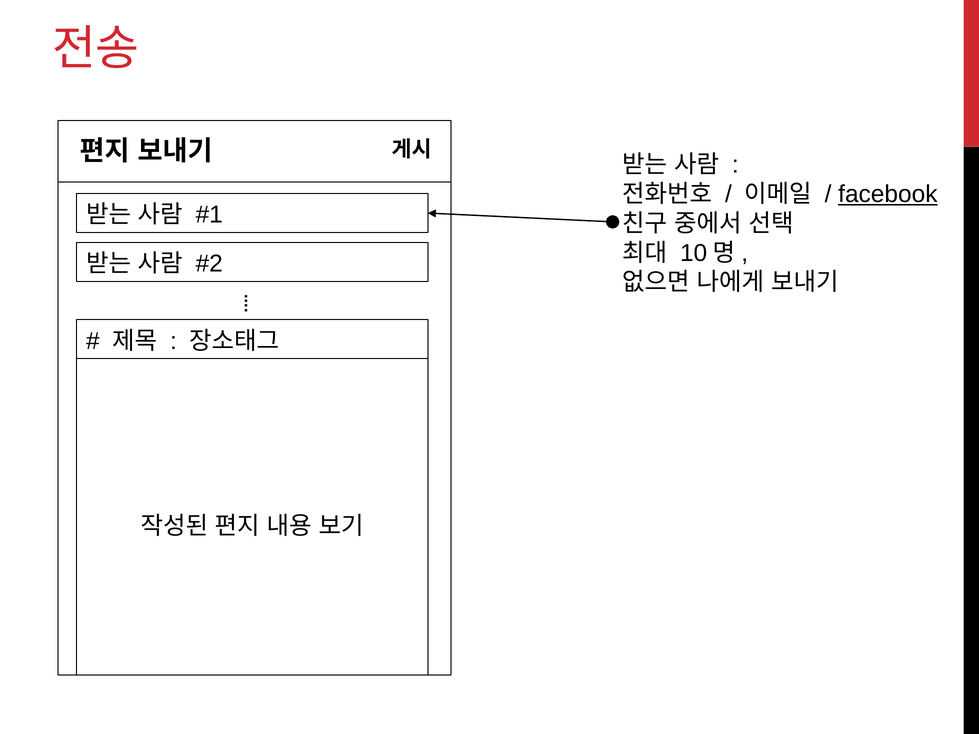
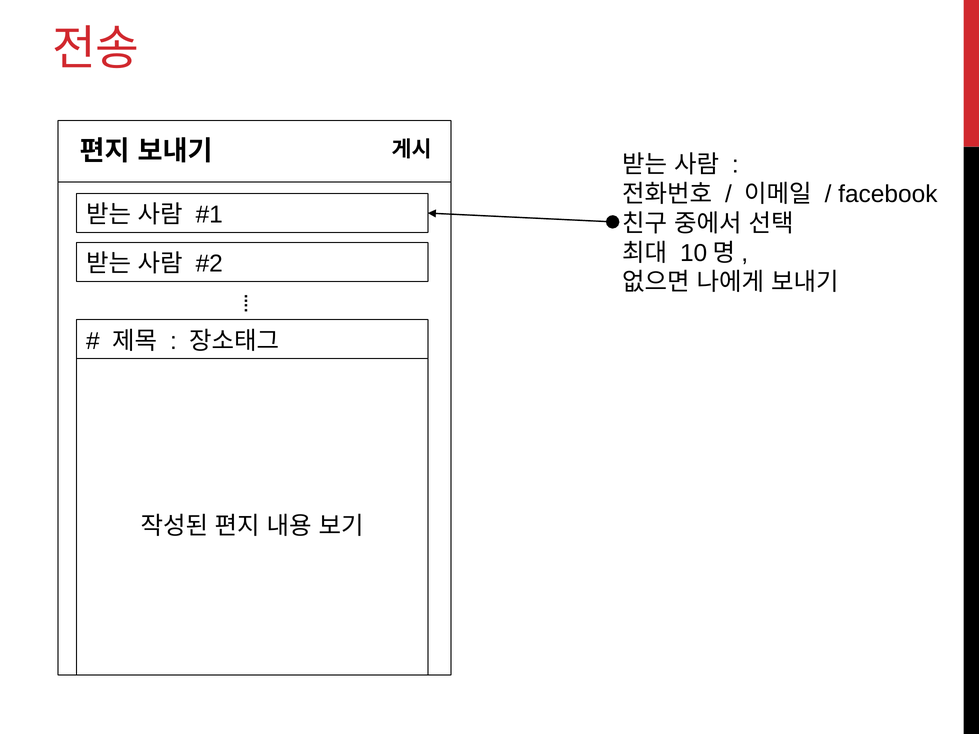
facebook underline: present -> none
